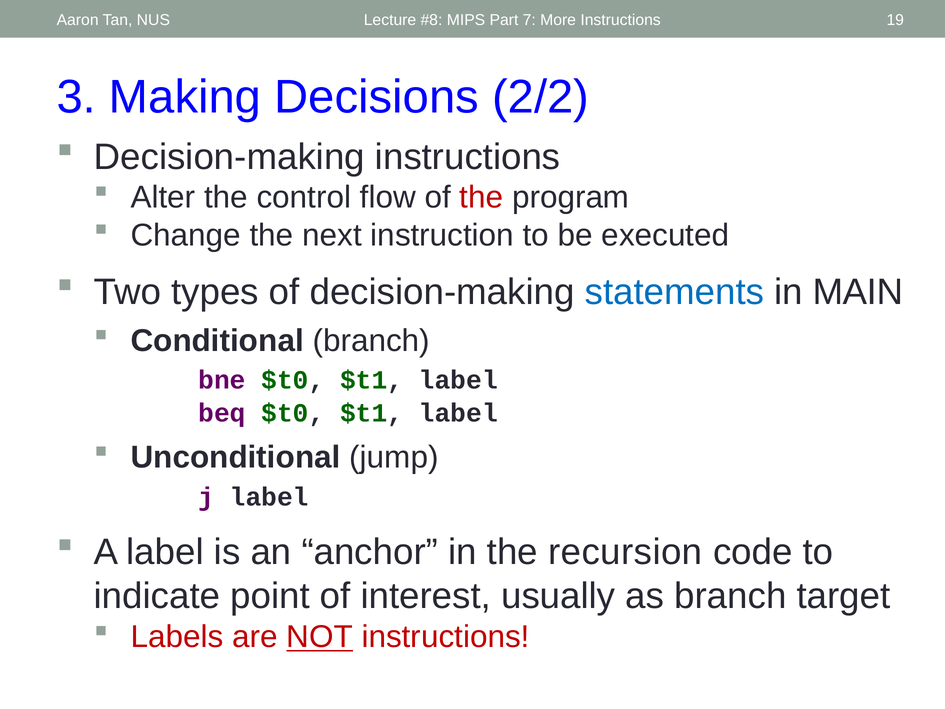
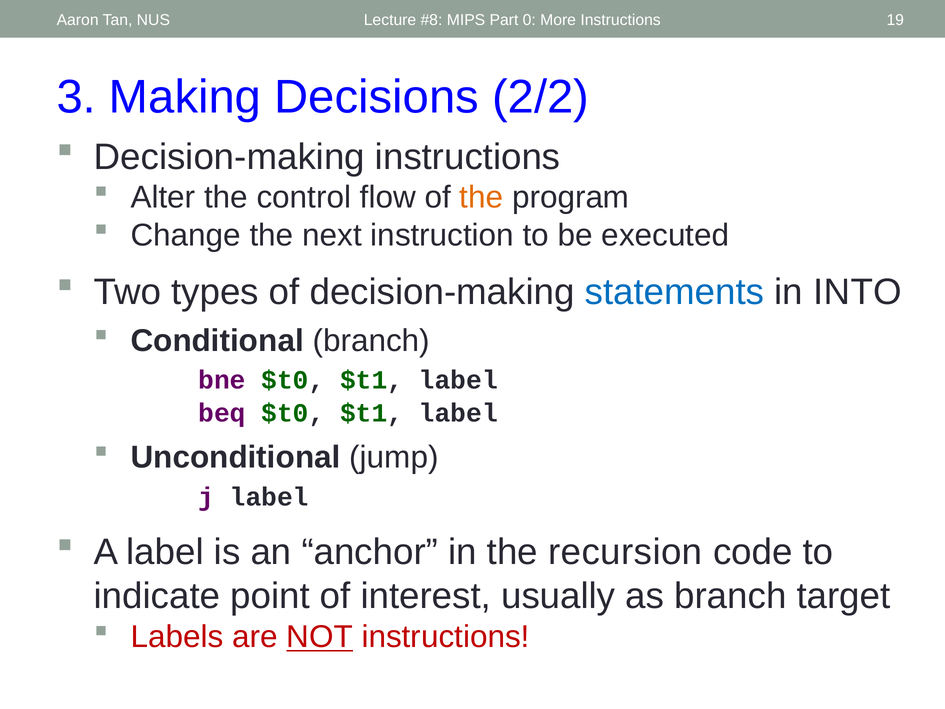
7: 7 -> 0
the at (481, 197) colour: red -> orange
MAIN: MAIN -> INTO
